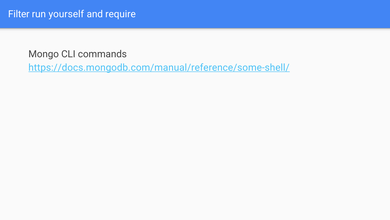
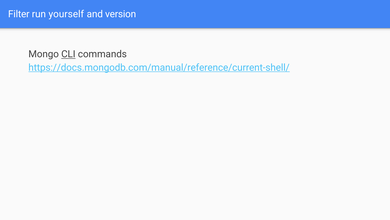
require: require -> version
CLI underline: none -> present
https://docs.mongodb.com/manual/reference/some-shell/: https://docs.mongodb.com/manual/reference/some-shell/ -> https://docs.mongodb.com/manual/reference/current-shell/
